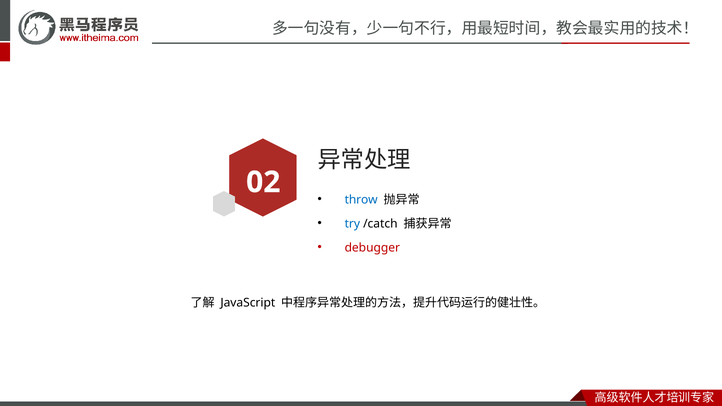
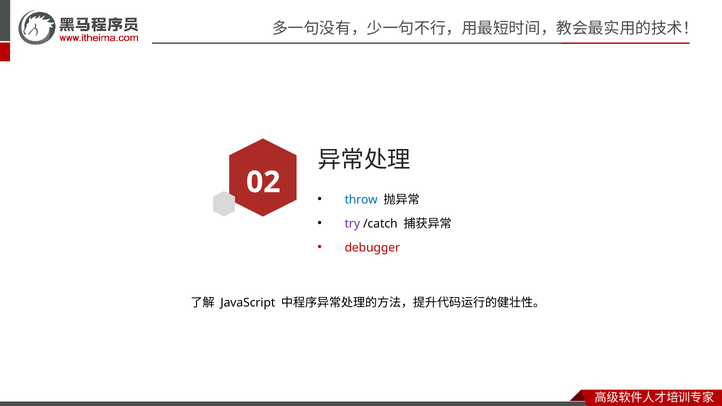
try colour: blue -> purple
